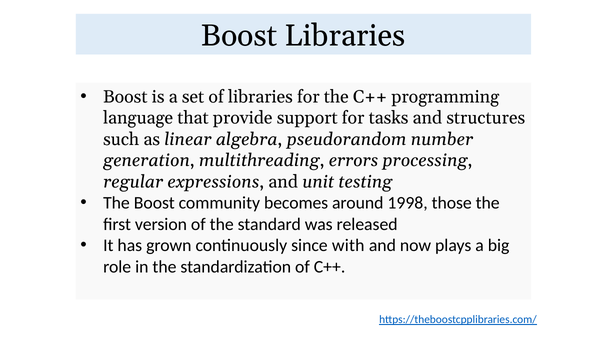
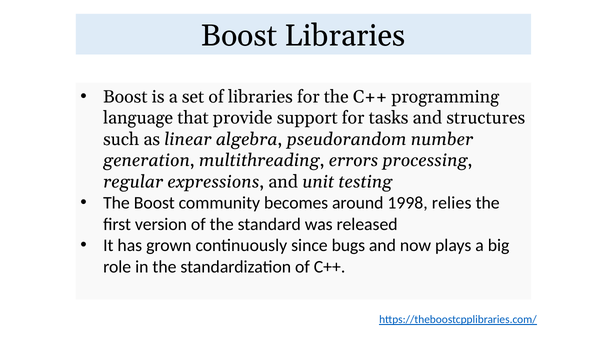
those: those -> relies
with: with -> bugs
